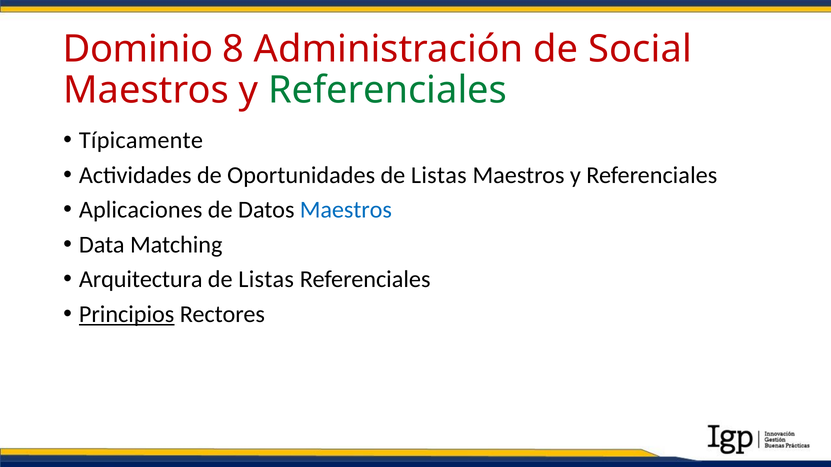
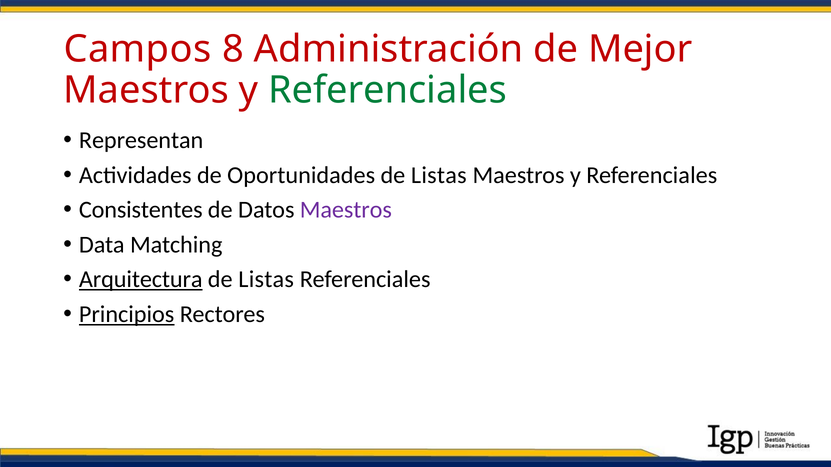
Dominio: Dominio -> Campos
Social: Social -> Mejor
Típicamente: Típicamente -> Representan
Aplicaciones: Aplicaciones -> Consistentes
Maestros at (346, 210) colour: blue -> purple
Arquitectura underline: none -> present
